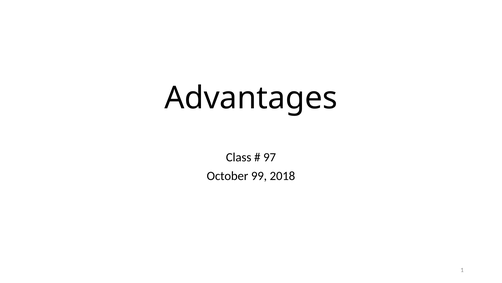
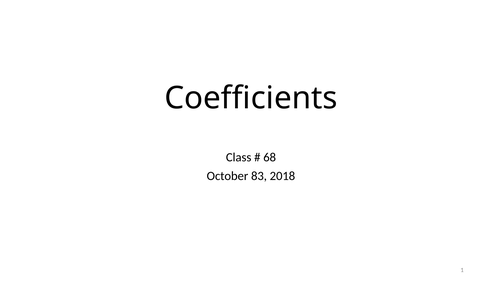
Advantages: Advantages -> Coefficients
97: 97 -> 68
99: 99 -> 83
